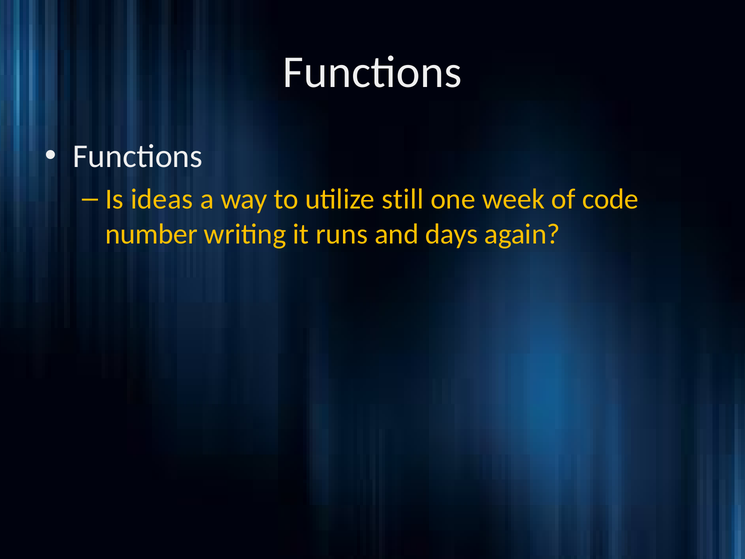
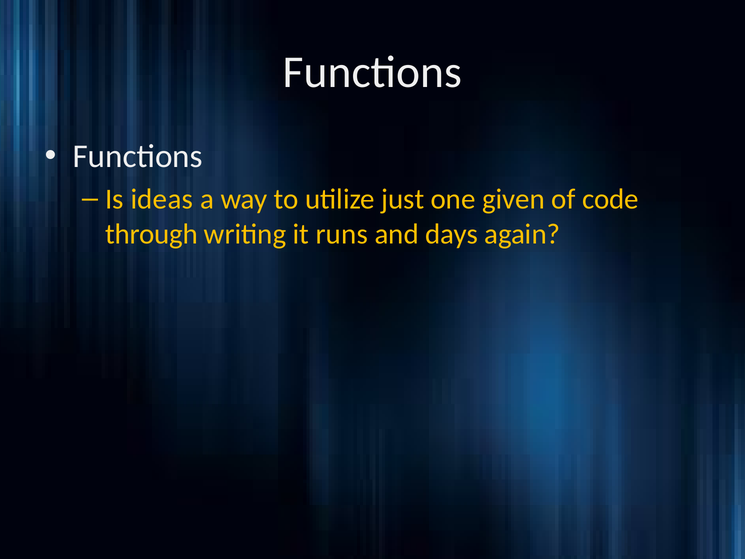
still: still -> just
week: week -> given
number: number -> through
